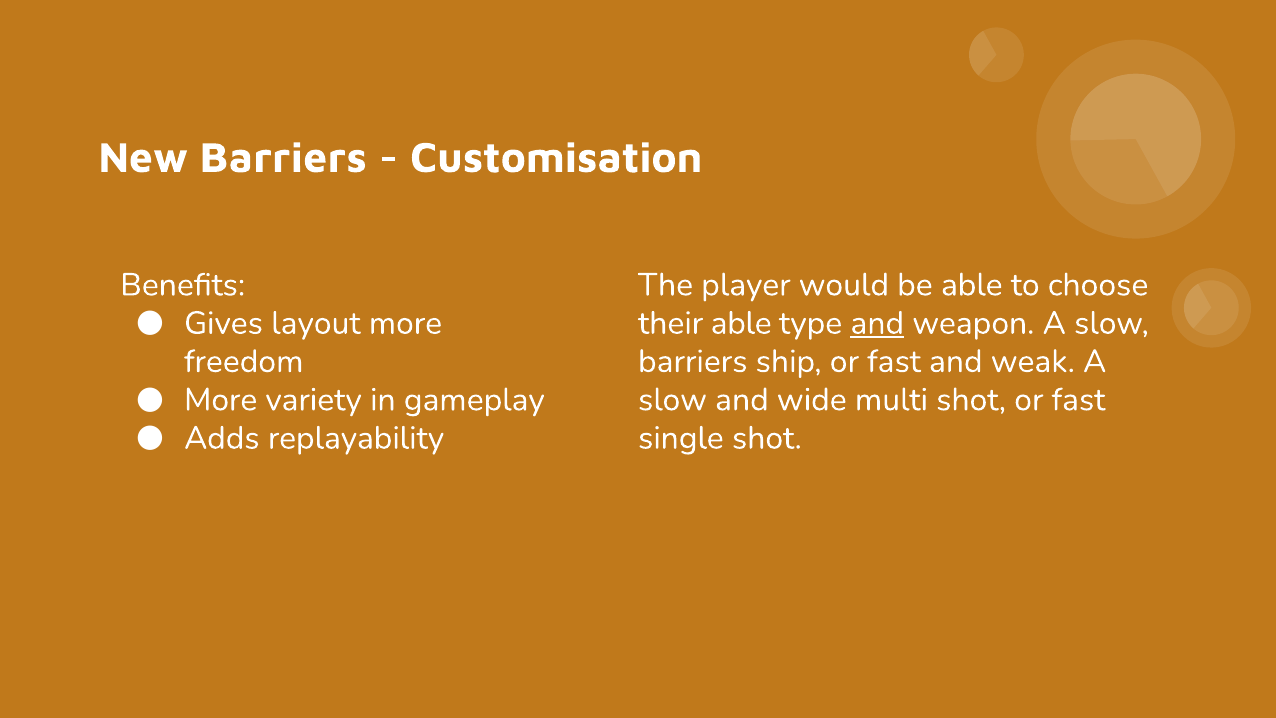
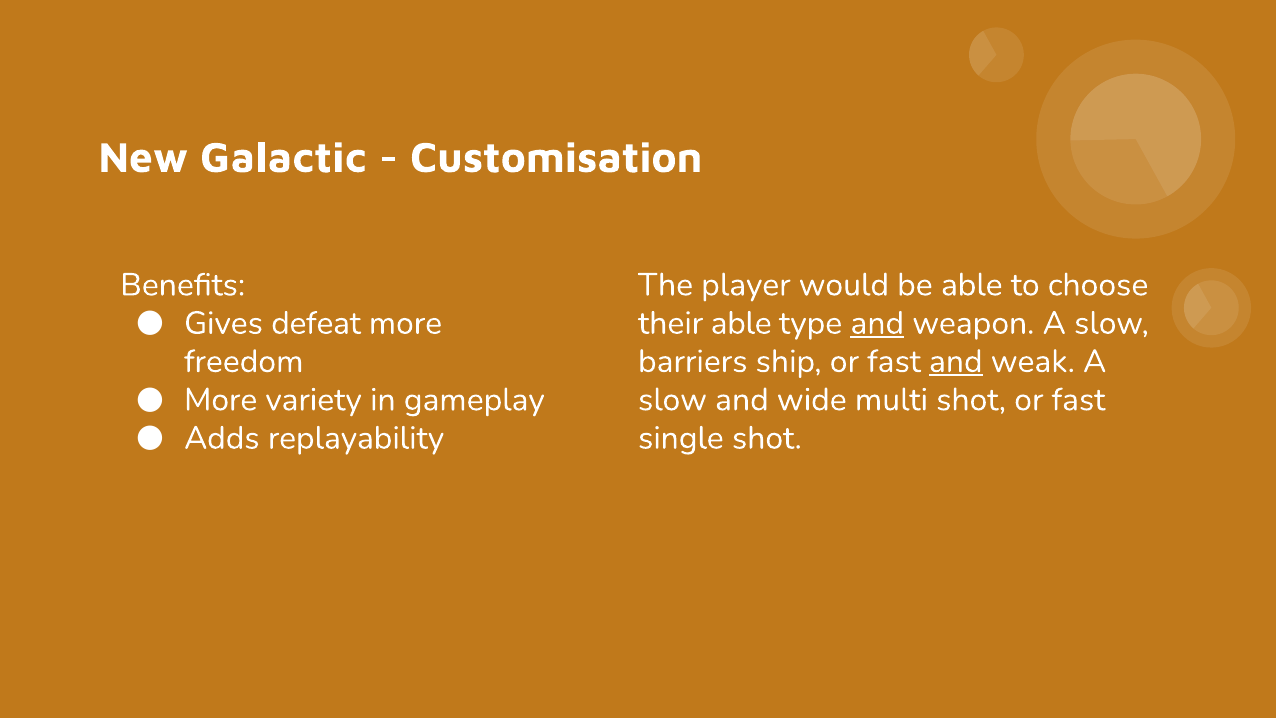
New Barriers: Barriers -> Galactic
layout: layout -> defeat
and at (956, 361) underline: none -> present
